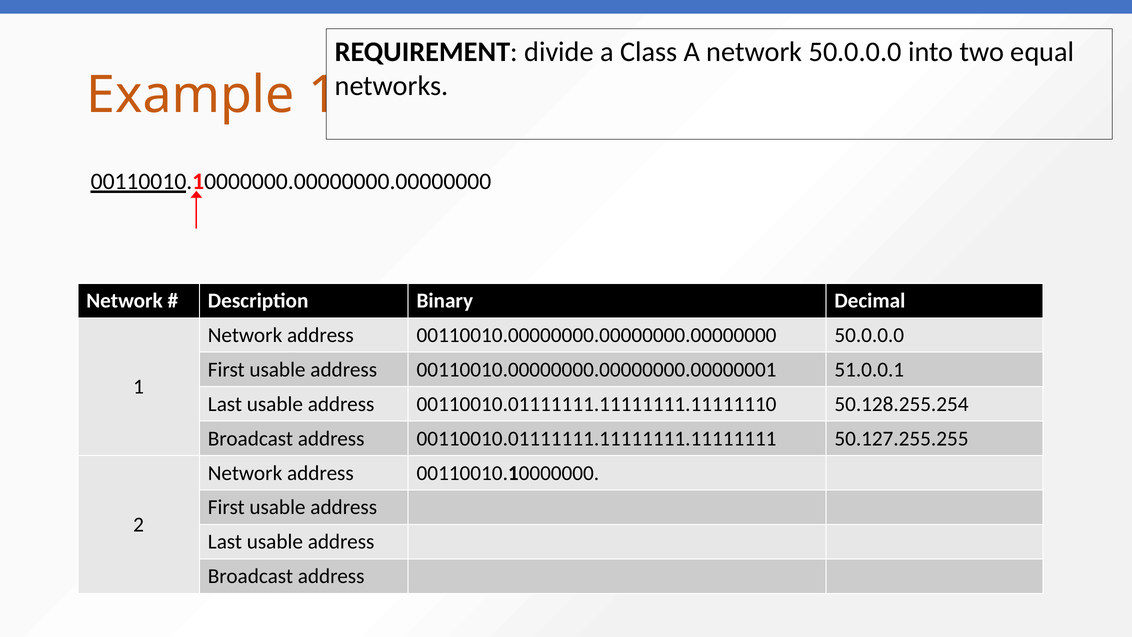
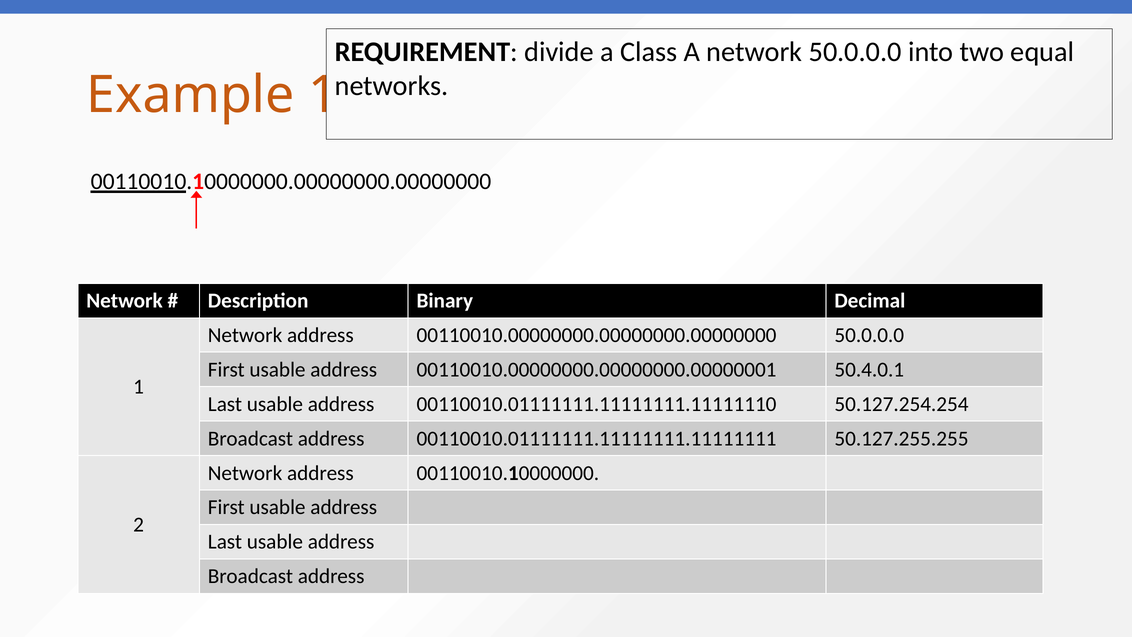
51.0.0.1: 51.0.0.1 -> 50.4.0.1
50.128.255.254: 50.128.255.254 -> 50.127.254.254
